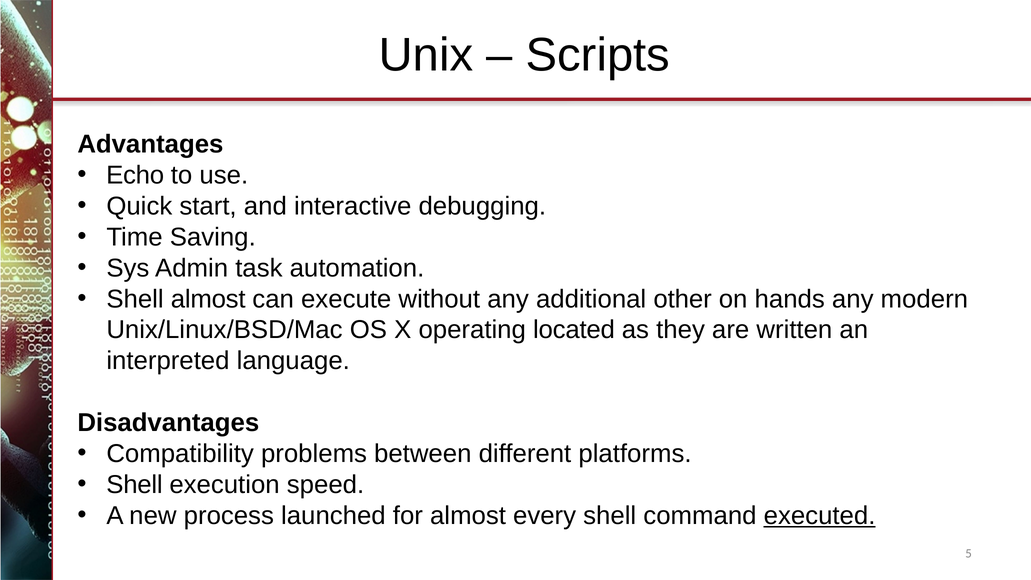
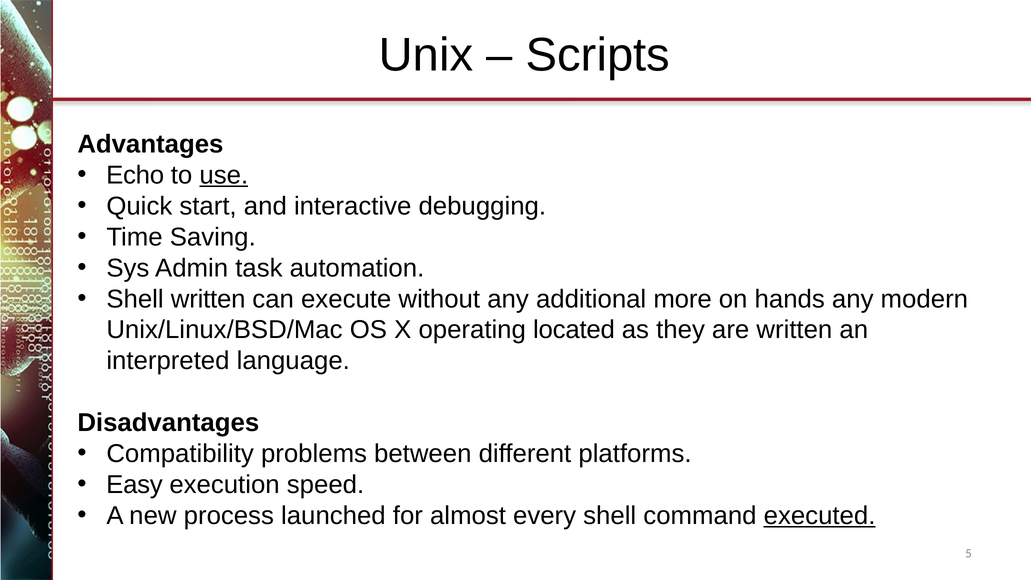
use underline: none -> present
Shell almost: almost -> written
other: other -> more
Shell at (134, 485): Shell -> Easy
